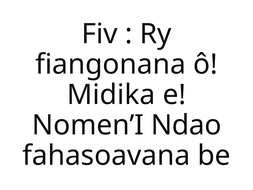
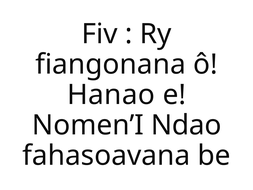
Midika: Midika -> Hanao
